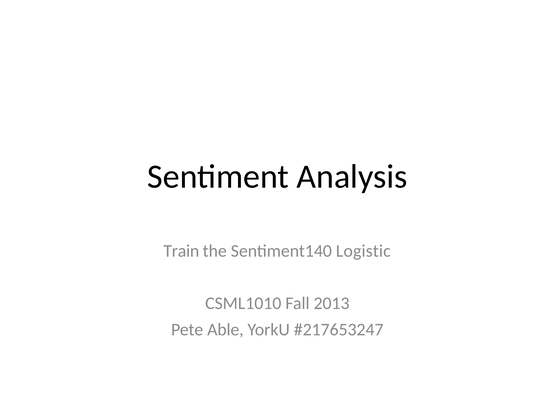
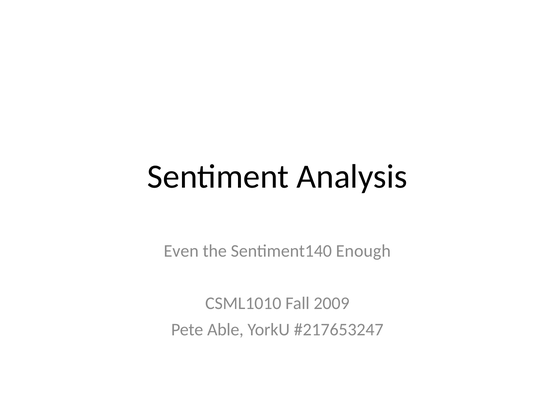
Train: Train -> Even
Logistic: Logistic -> Enough
2013: 2013 -> 2009
